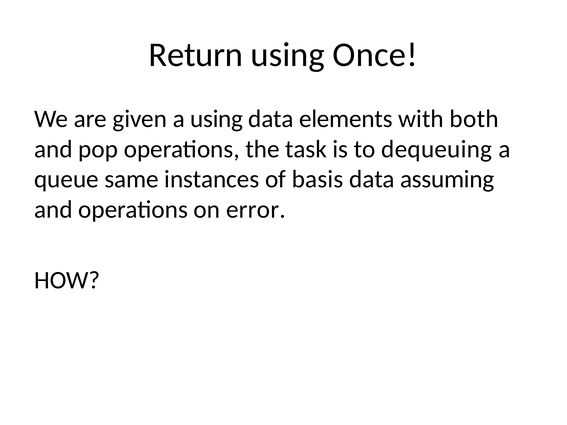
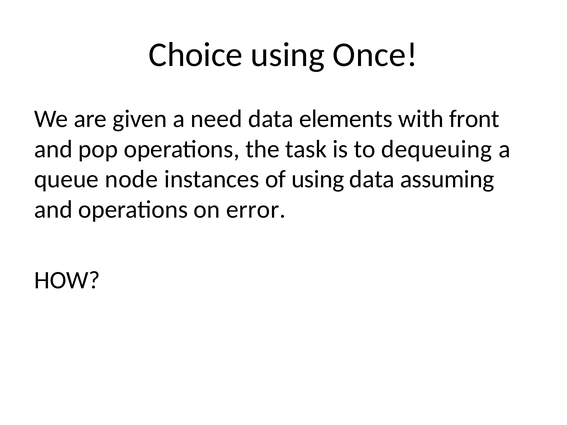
Return: Return -> Choice
a using: using -> need
both: both -> front
same: same -> node
of basis: basis -> using
